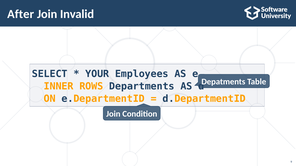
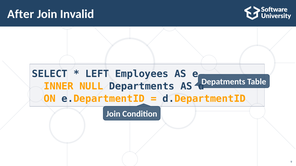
YOUR: YOUR -> LEFT
ROWS: ROWS -> NULL
